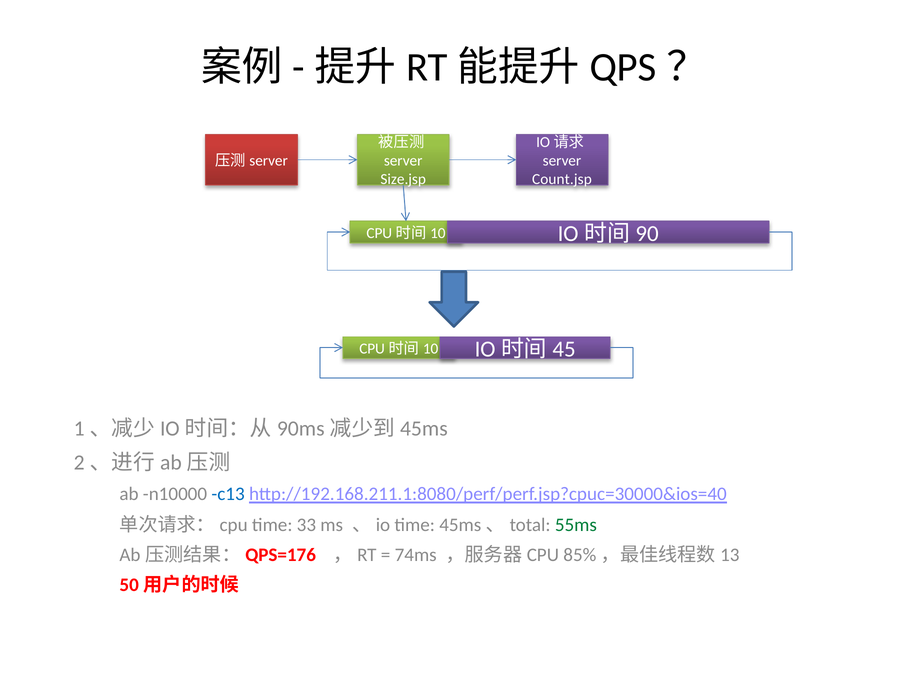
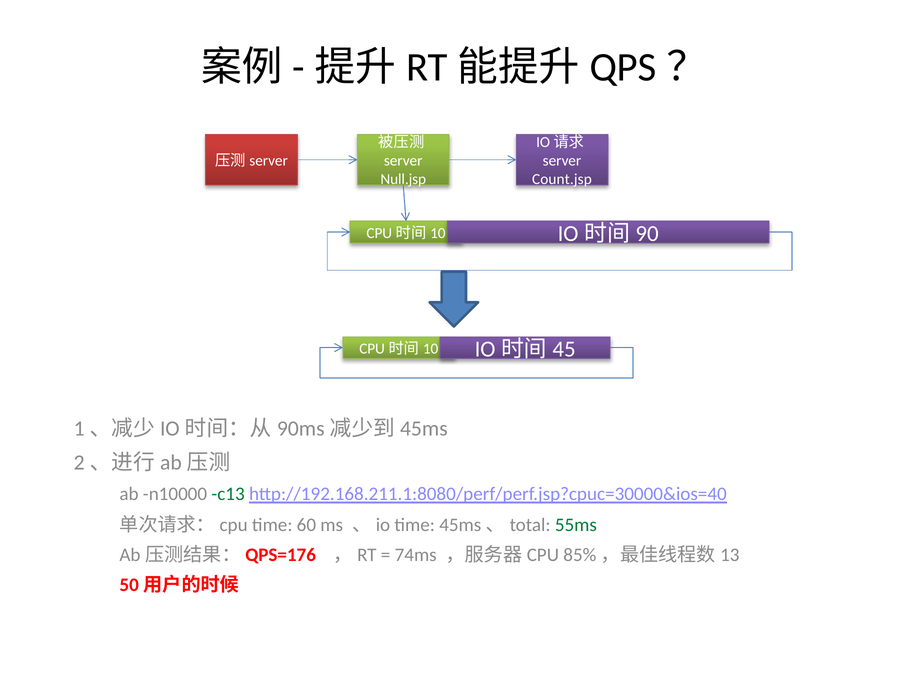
Size.jsp: Size.jsp -> Null.jsp
c13 colour: blue -> green
33: 33 -> 60
